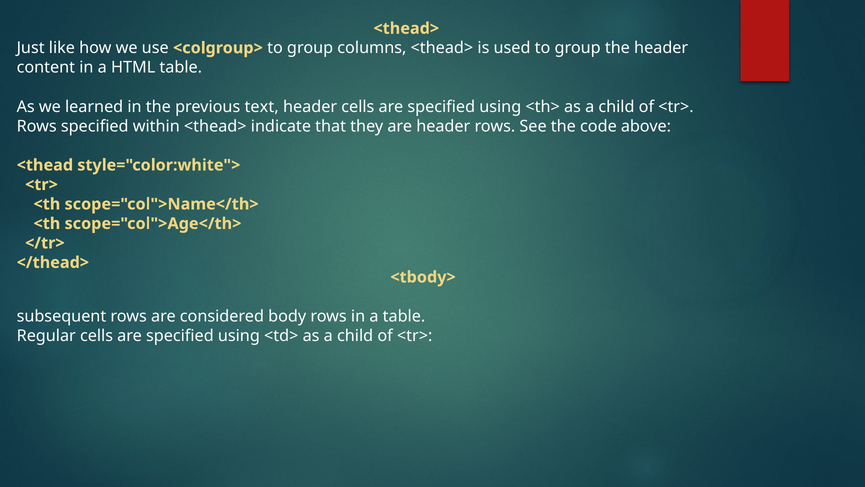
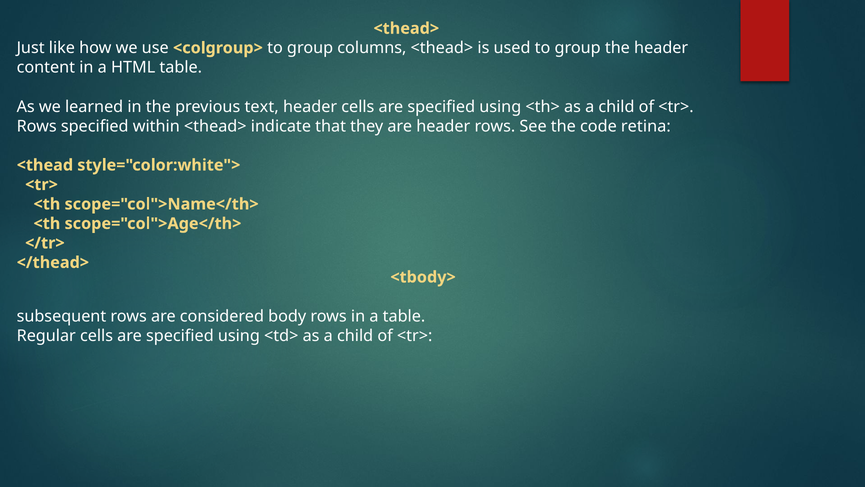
above: above -> retina
